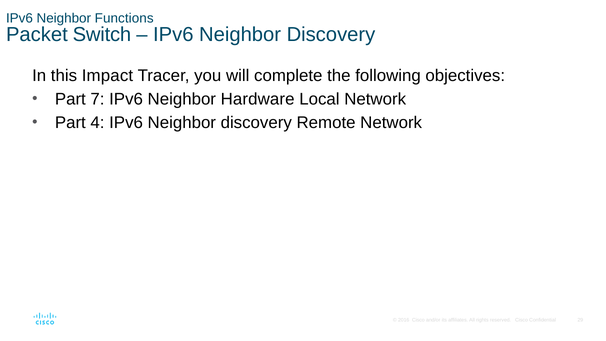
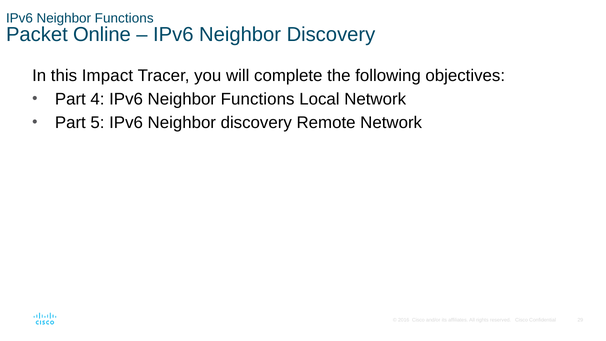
Switch: Switch -> Online
7: 7 -> 4
Hardware at (258, 99): Hardware -> Functions
4: 4 -> 5
